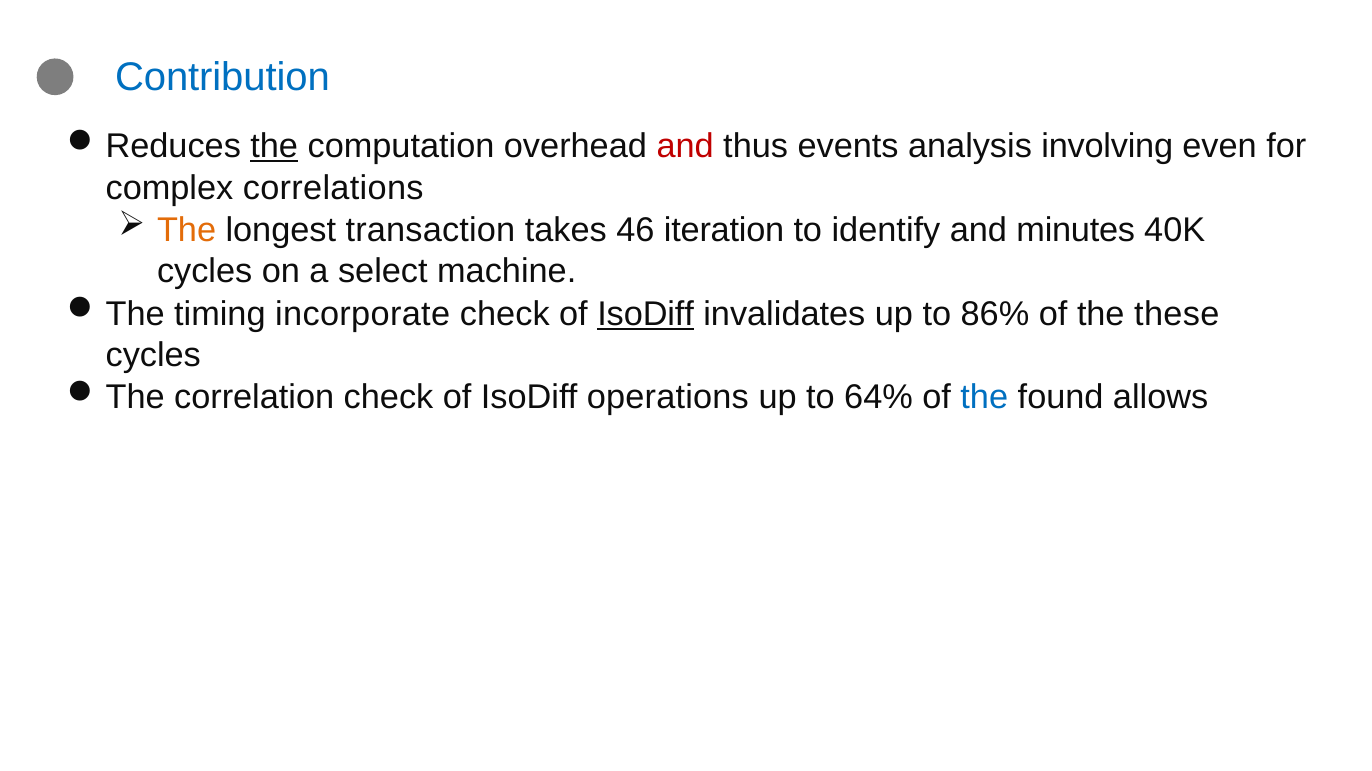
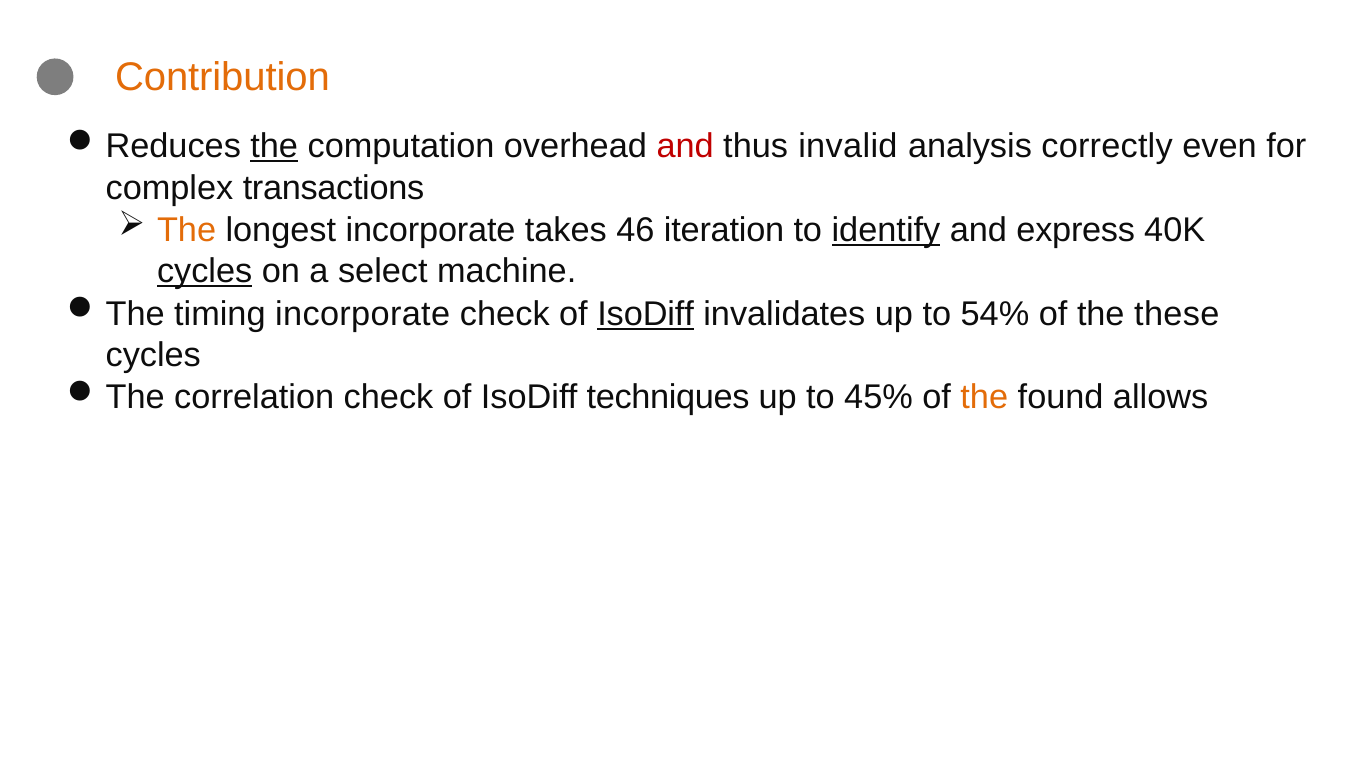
Contribution colour: blue -> orange
events: events -> invalid
involving: involving -> correctly
correlations: correlations -> transactions
longest transaction: transaction -> incorporate
identify underline: none -> present
minutes: minutes -> express
cycles at (205, 272) underline: none -> present
86%: 86% -> 54%
operations: operations -> techniques
64%: 64% -> 45%
the at (984, 398) colour: blue -> orange
